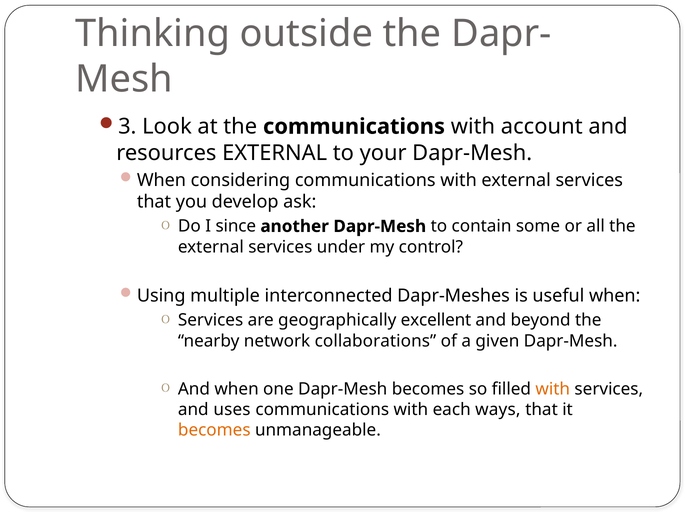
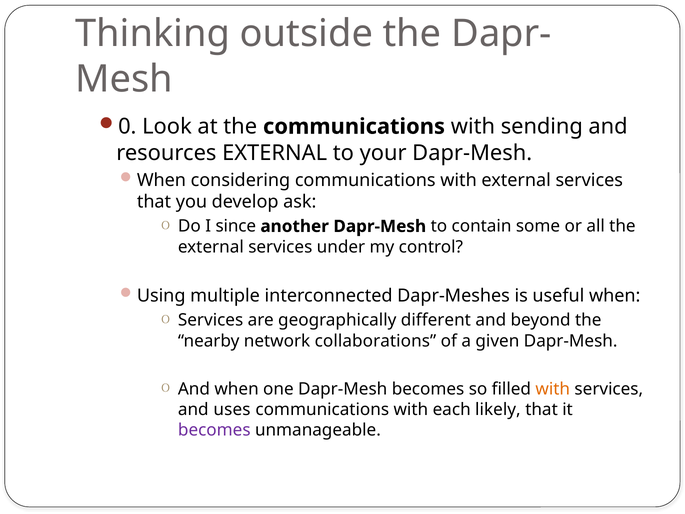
3: 3 -> 0
account: account -> sending
excellent: excellent -> different
ways: ways -> likely
becomes at (214, 430) colour: orange -> purple
